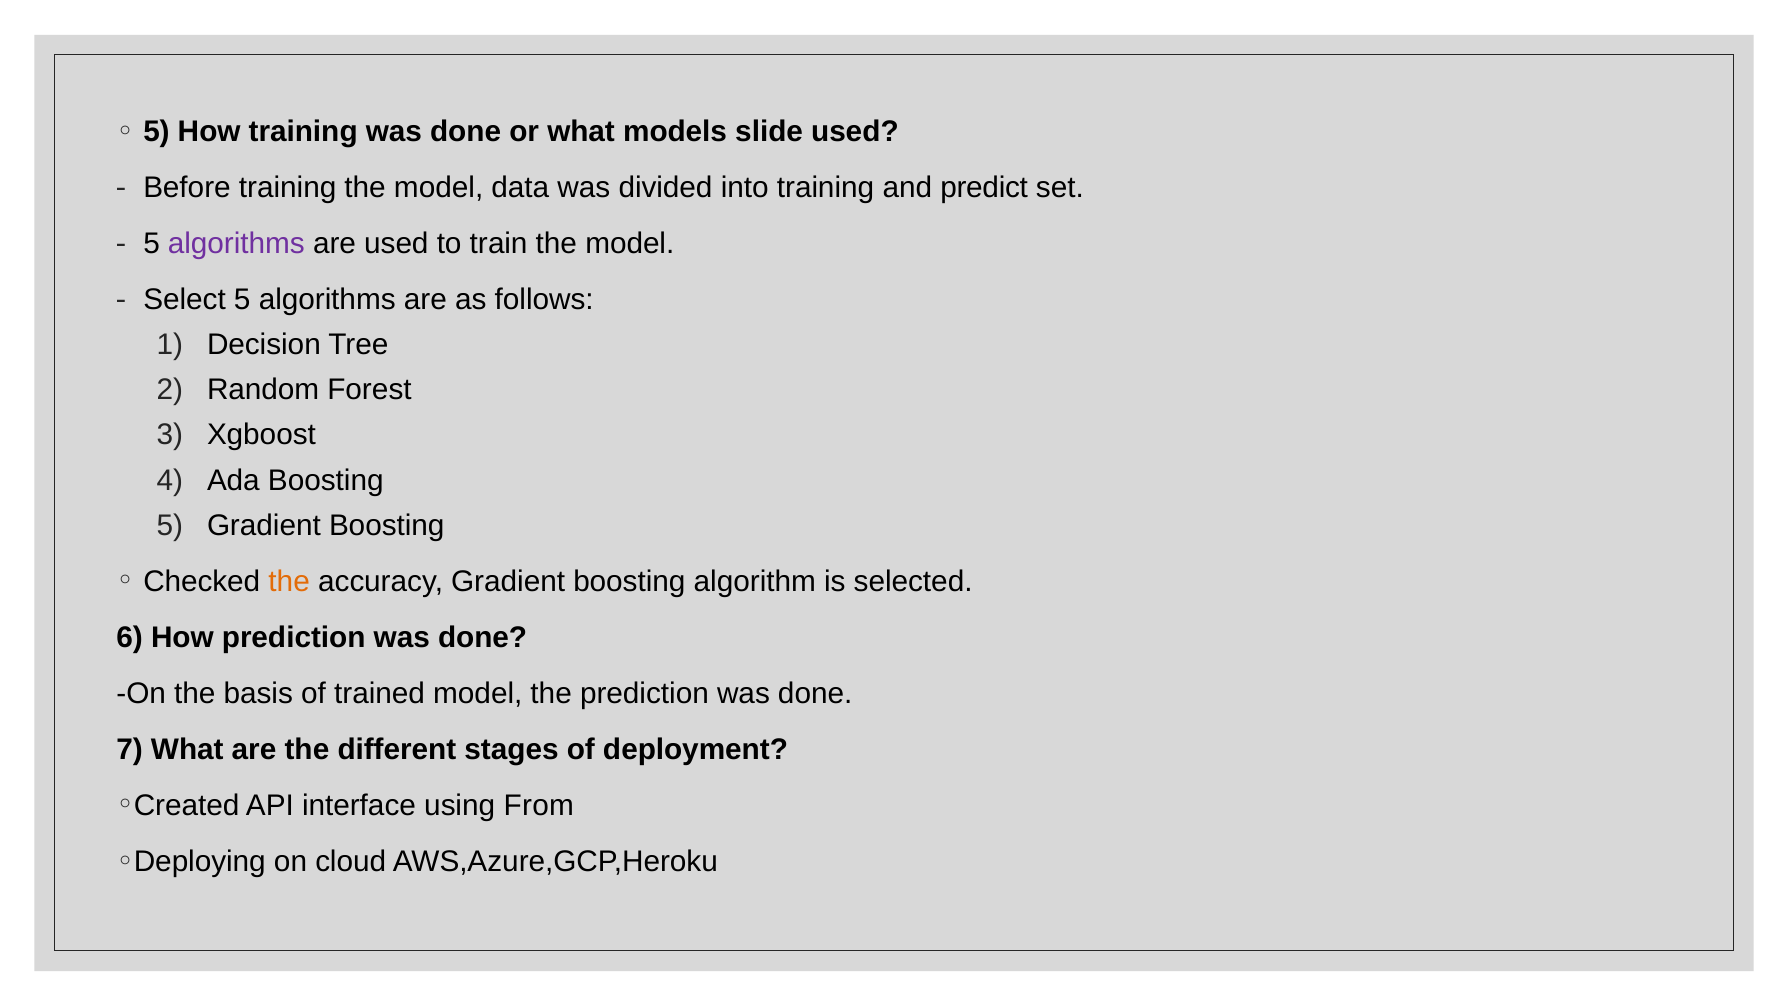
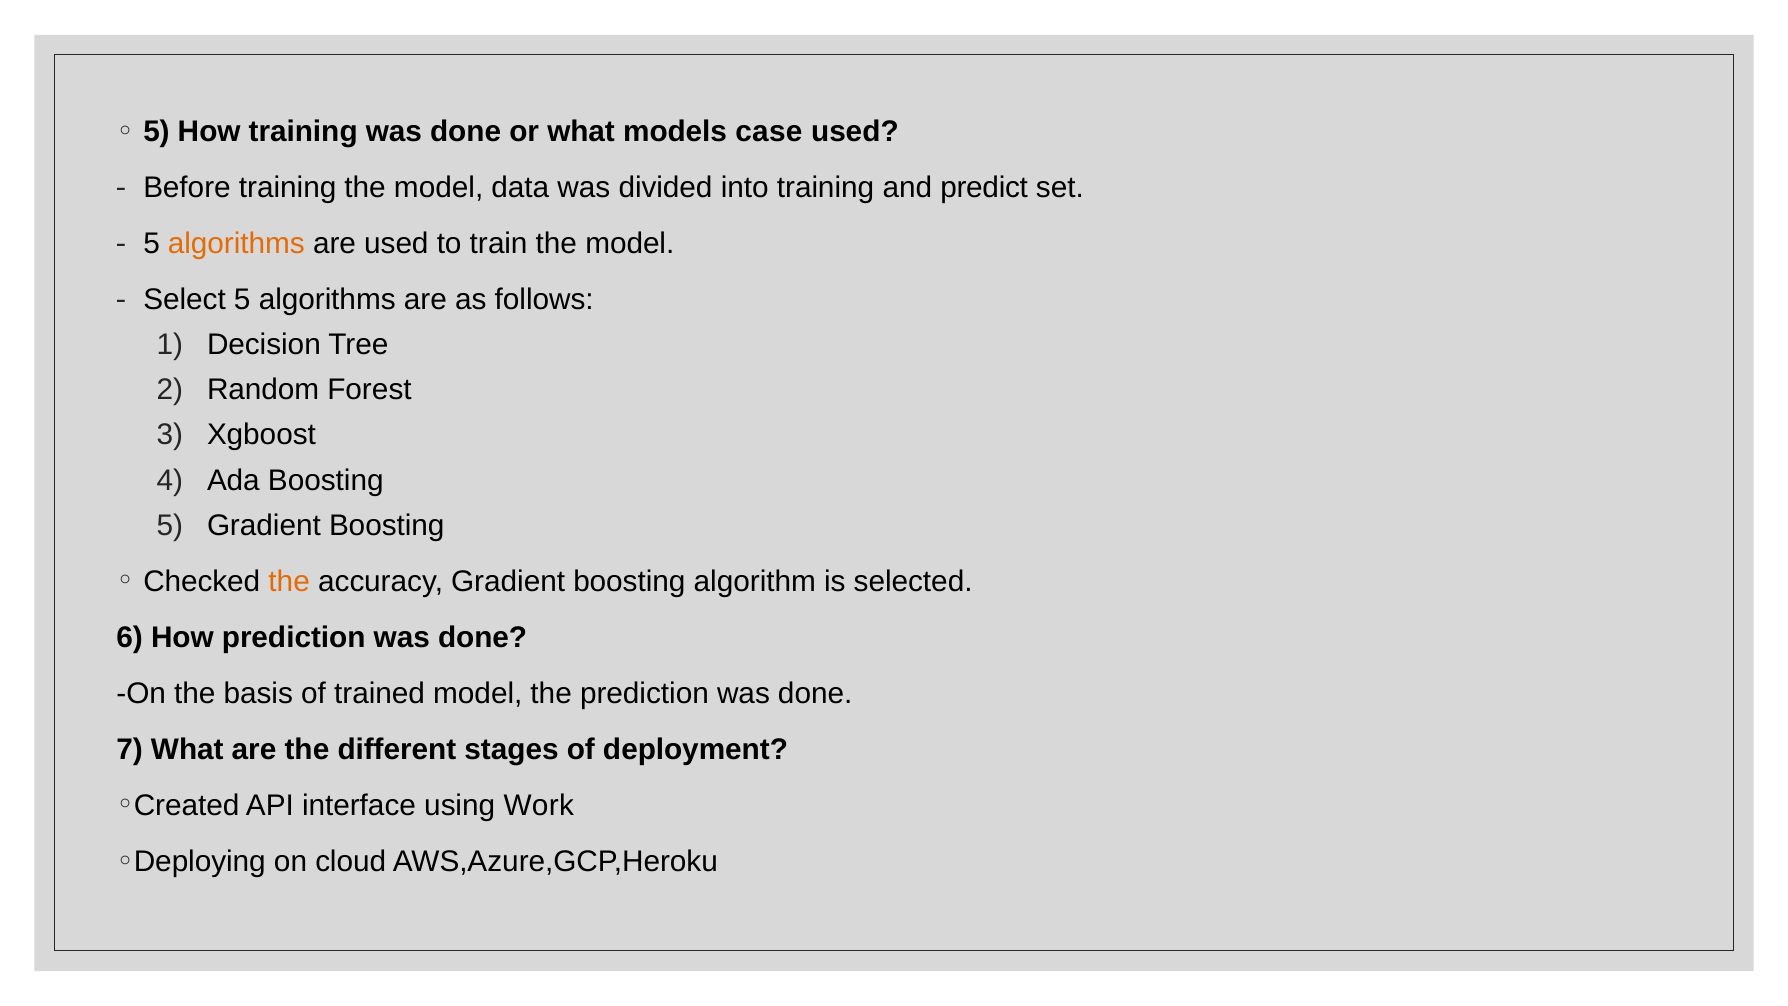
slide: slide -> case
algorithms at (236, 244) colour: purple -> orange
From: From -> Work
